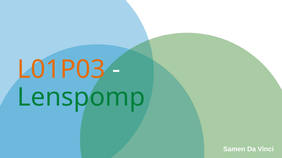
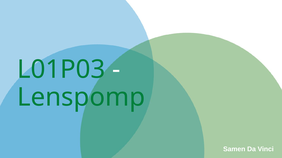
L01P03 colour: orange -> green
